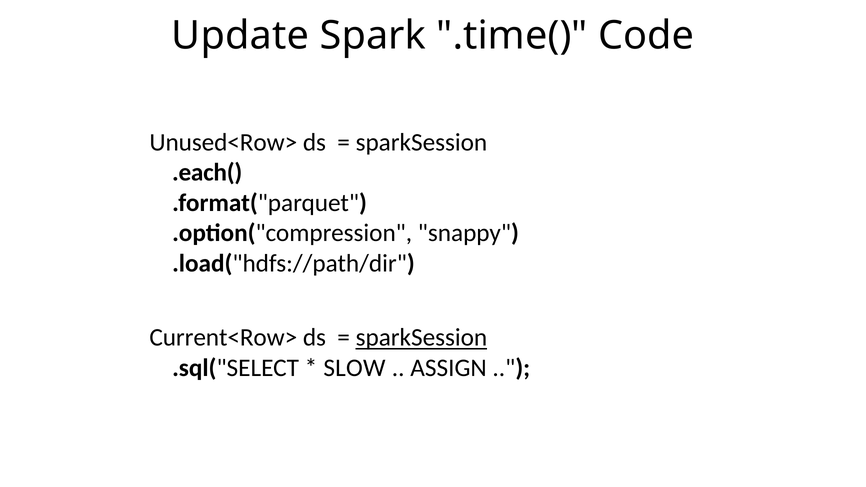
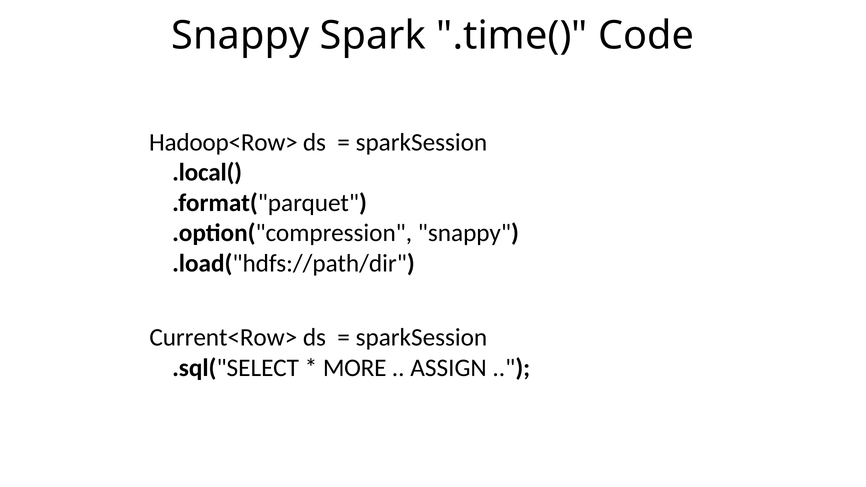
Update at (240, 36): Update -> Snappy
Unused<Row>: Unused<Row> -> Hadoop<Row>
.each(: .each( -> .local(
sparkSession at (421, 338) underline: present -> none
SLOW: SLOW -> MORE
